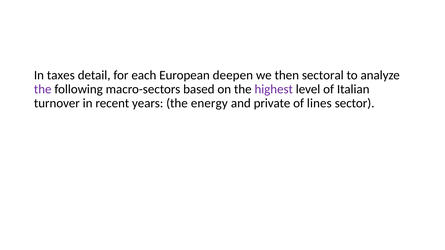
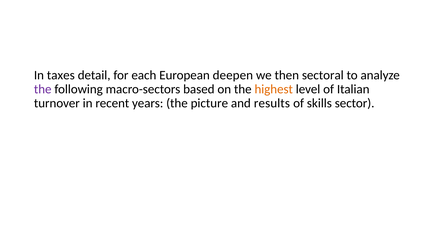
highest colour: purple -> orange
energy: energy -> picture
private: private -> results
lines: lines -> skills
